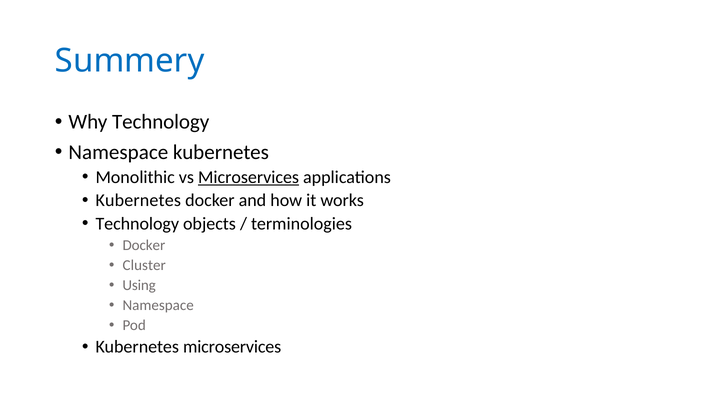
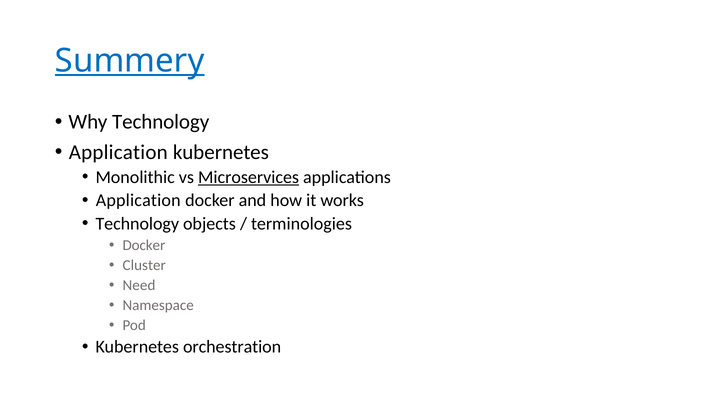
Summery underline: none -> present
Namespace at (118, 152): Namespace -> Application
Kubernetes at (138, 200): Kubernetes -> Application
Using: Using -> Need
Kubernetes microservices: microservices -> orchestration
